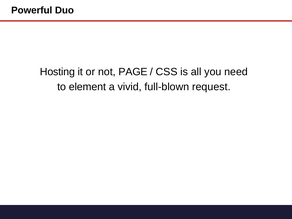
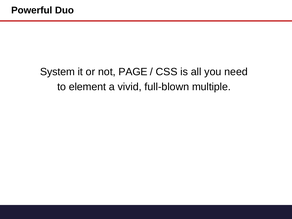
Hosting: Hosting -> System
request: request -> multiple
